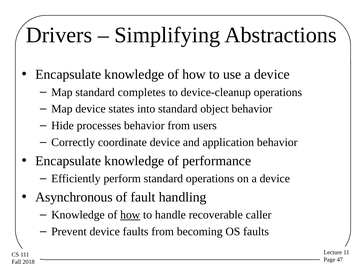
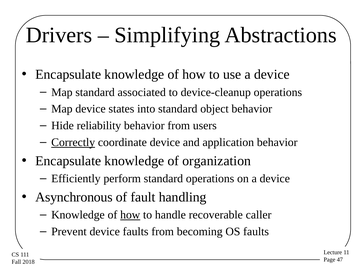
completes: completes -> associated
processes: processes -> reliability
Correctly underline: none -> present
performance: performance -> organization
